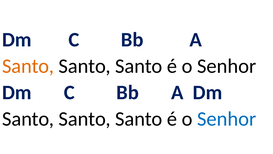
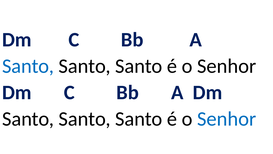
Santo at (28, 66) colour: orange -> blue
